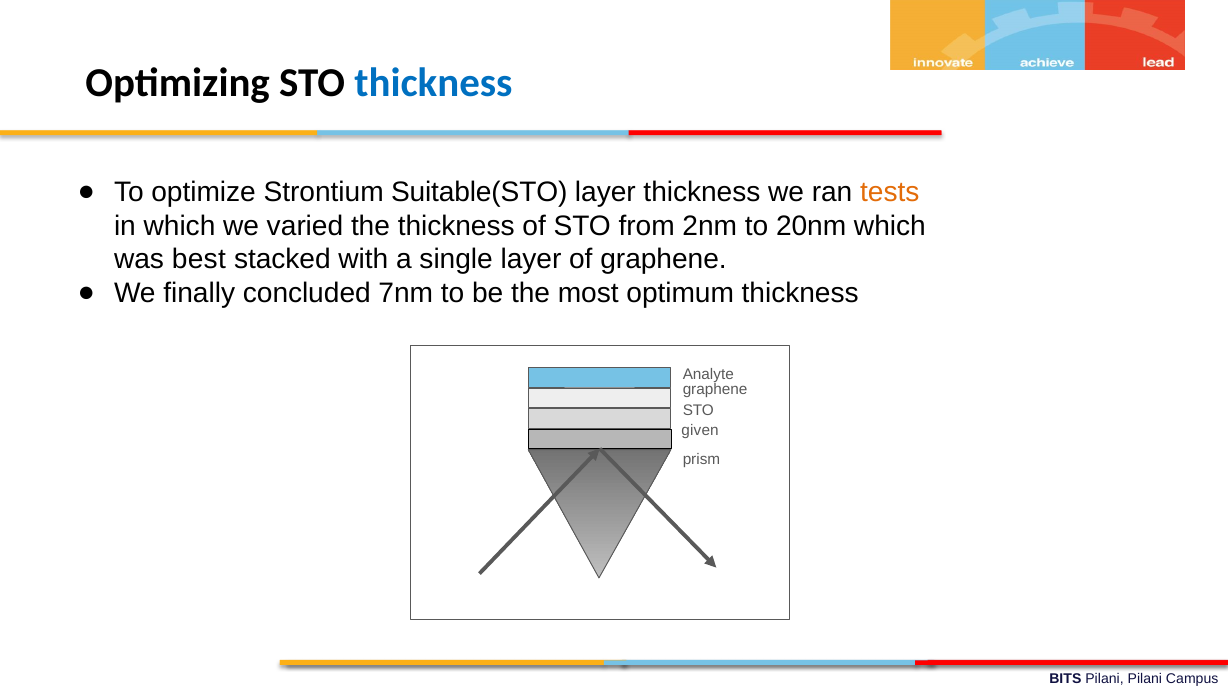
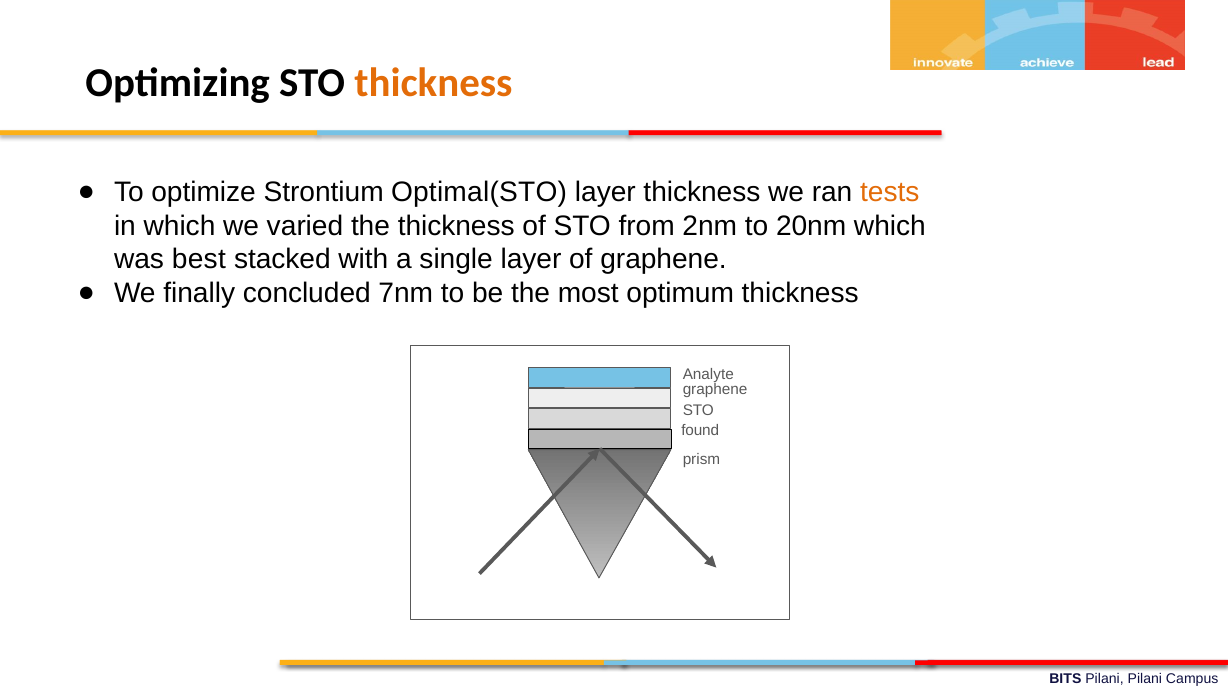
thickness at (433, 83) colour: blue -> orange
Suitable(STO: Suitable(STO -> Optimal(STO
given: given -> found
